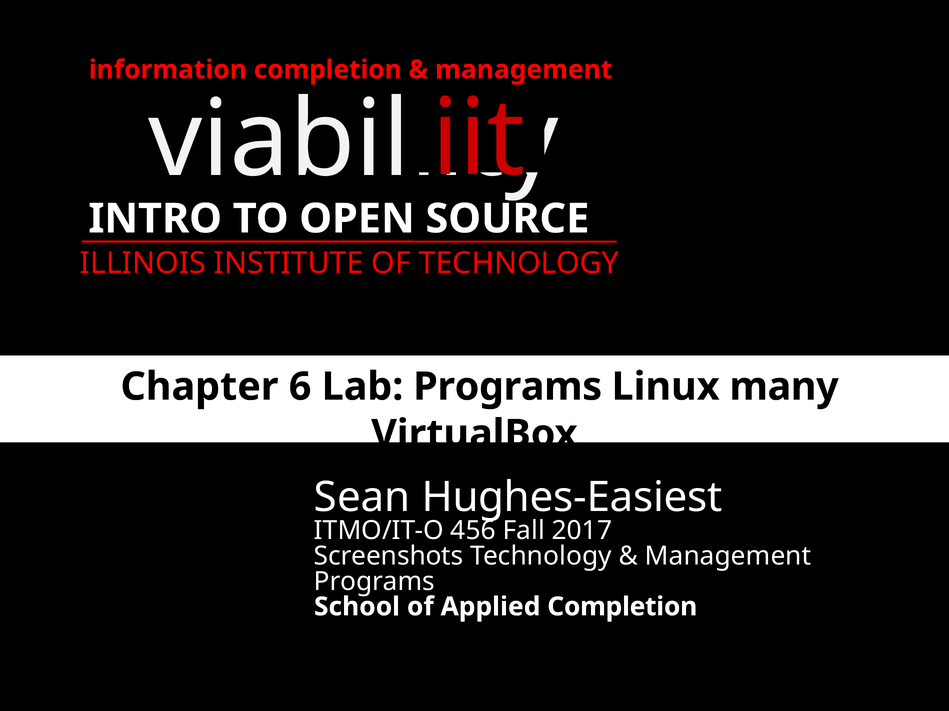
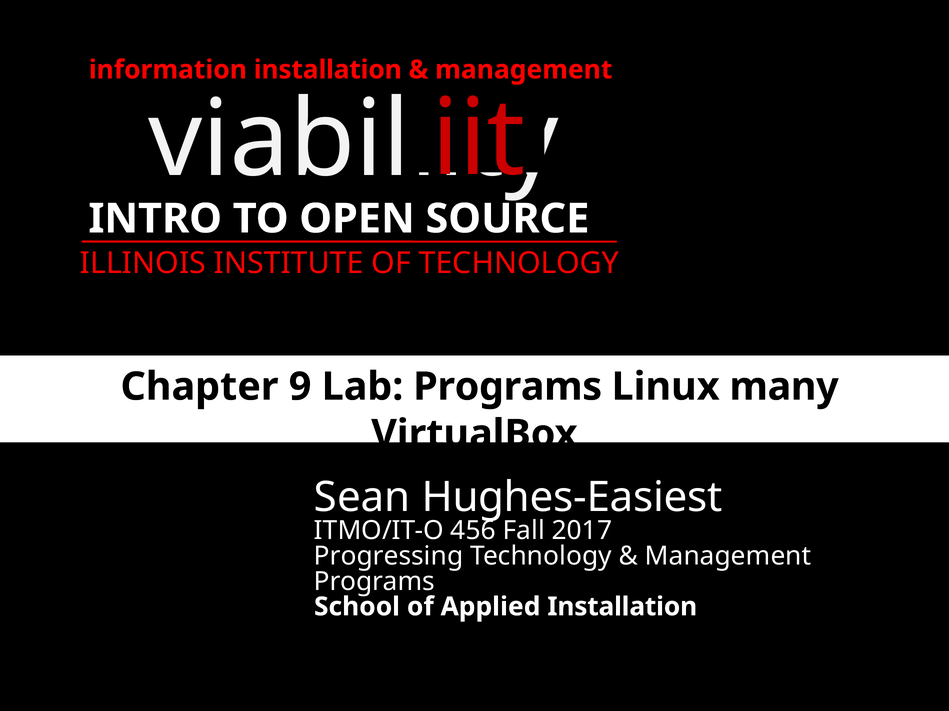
information completion: completion -> installation
6: 6 -> 9
Screenshots: Screenshots -> Progressing
Applied Completion: Completion -> Installation
